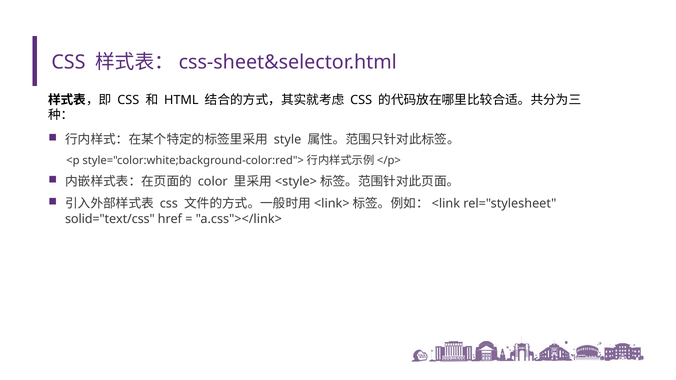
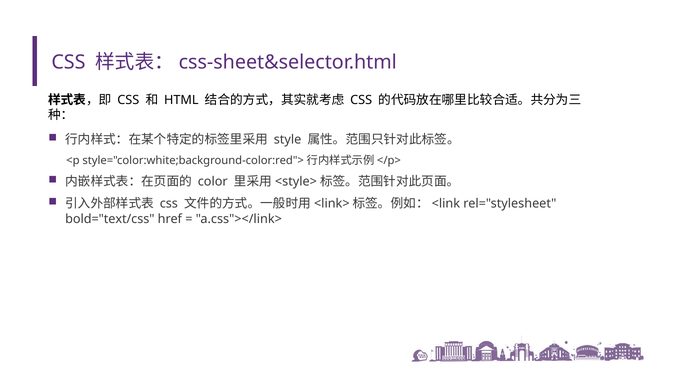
solid="text/css: solid="text/css -> bold="text/css
